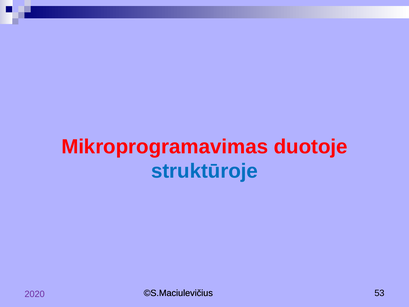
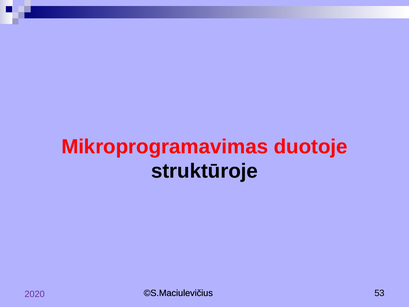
struktūroje colour: blue -> black
